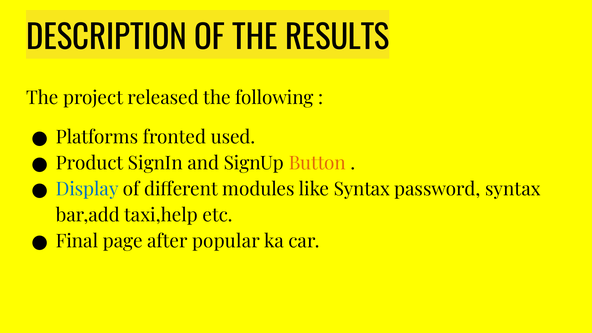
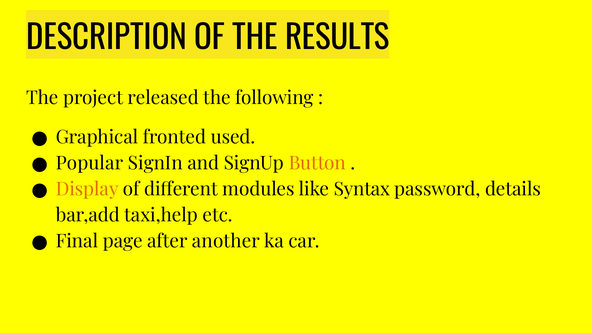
Platforms: Platforms -> Graphical
Product: Product -> Popular
Display colour: blue -> orange
password syntax: syntax -> details
popular: popular -> another
